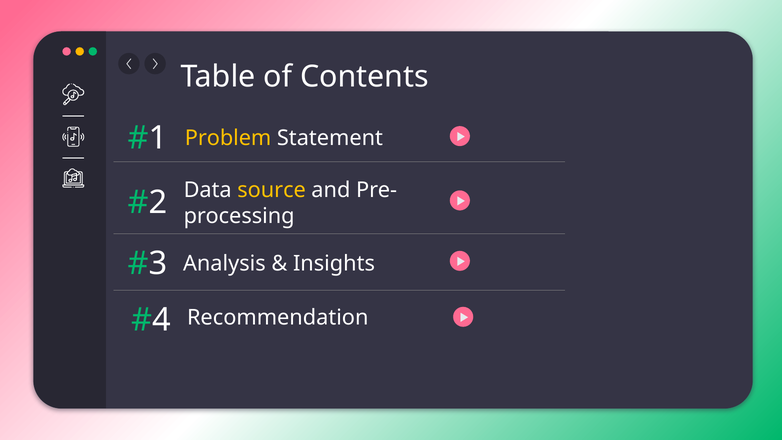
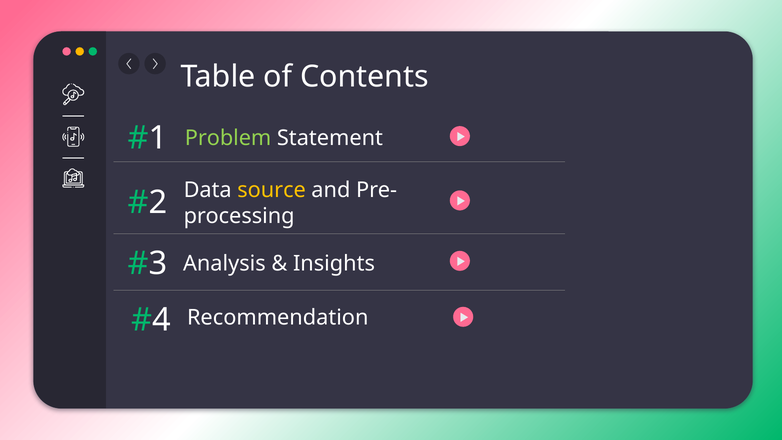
Problem colour: yellow -> light green
